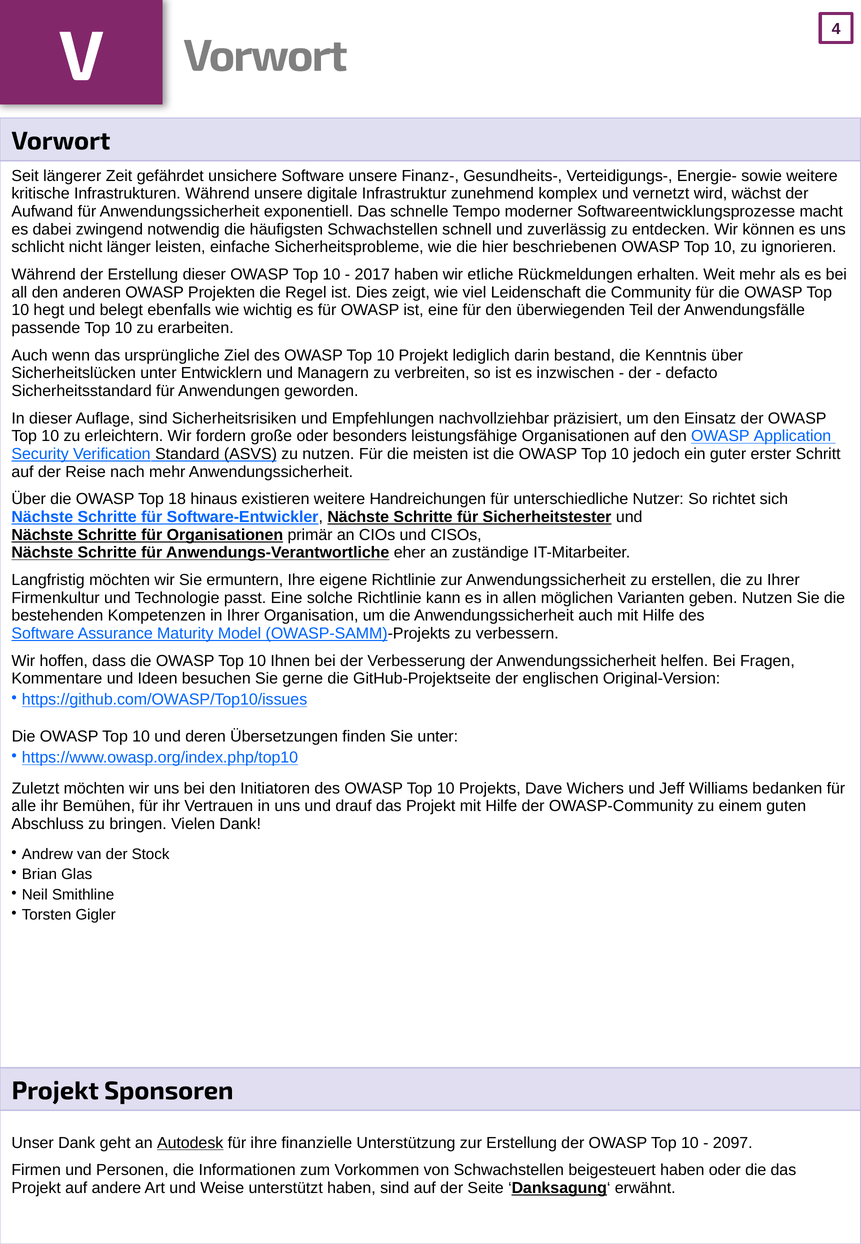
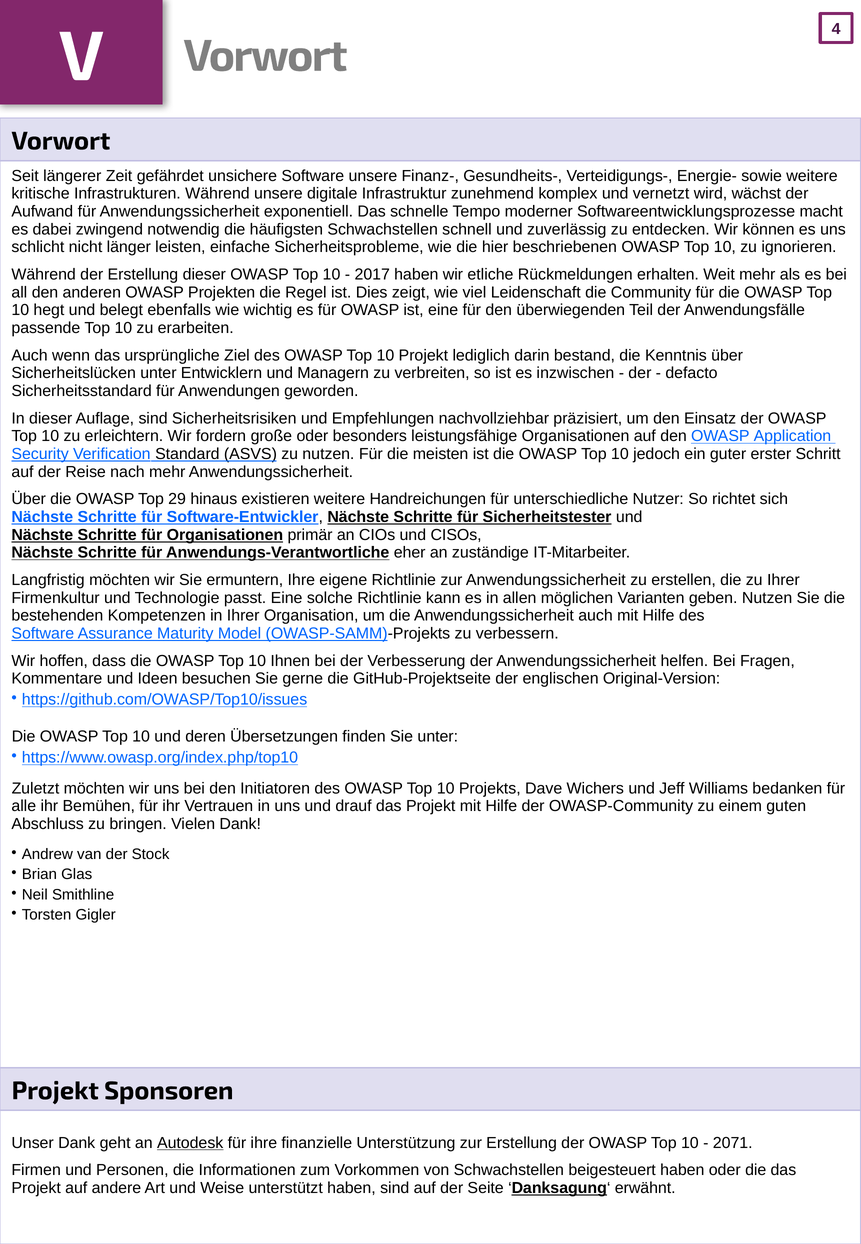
18: 18 -> 29
2097: 2097 -> 2071
